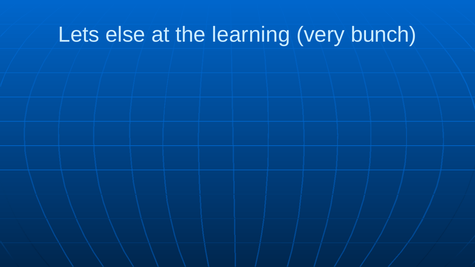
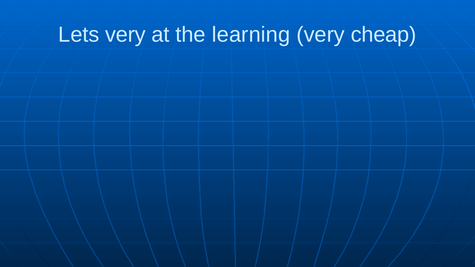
Lets else: else -> very
bunch: bunch -> cheap
